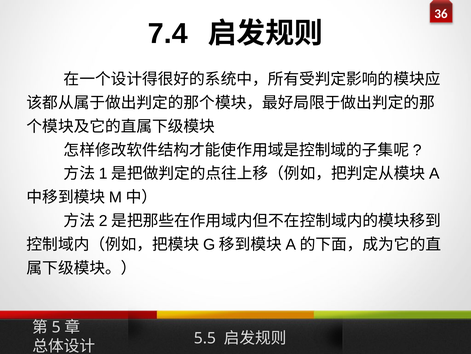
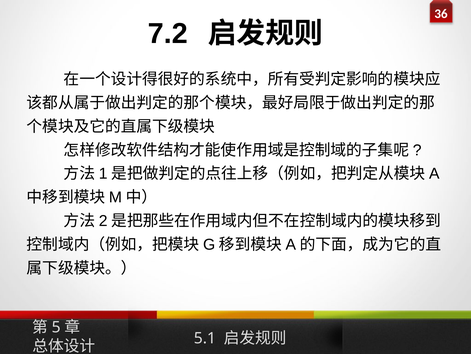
7.4: 7.4 -> 7.2
5.5: 5.5 -> 5.1
